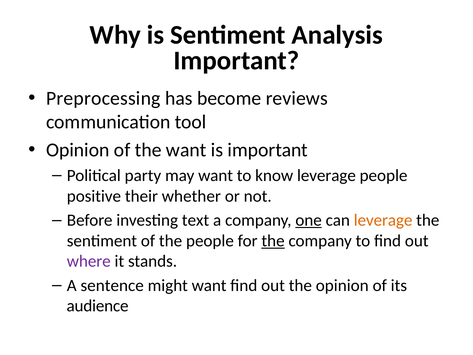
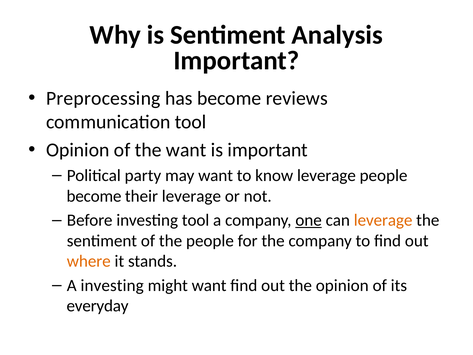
positive at (94, 196): positive -> become
their whether: whether -> leverage
investing text: text -> tool
the at (273, 241) underline: present -> none
where colour: purple -> orange
A sentence: sentence -> investing
audience: audience -> everyday
